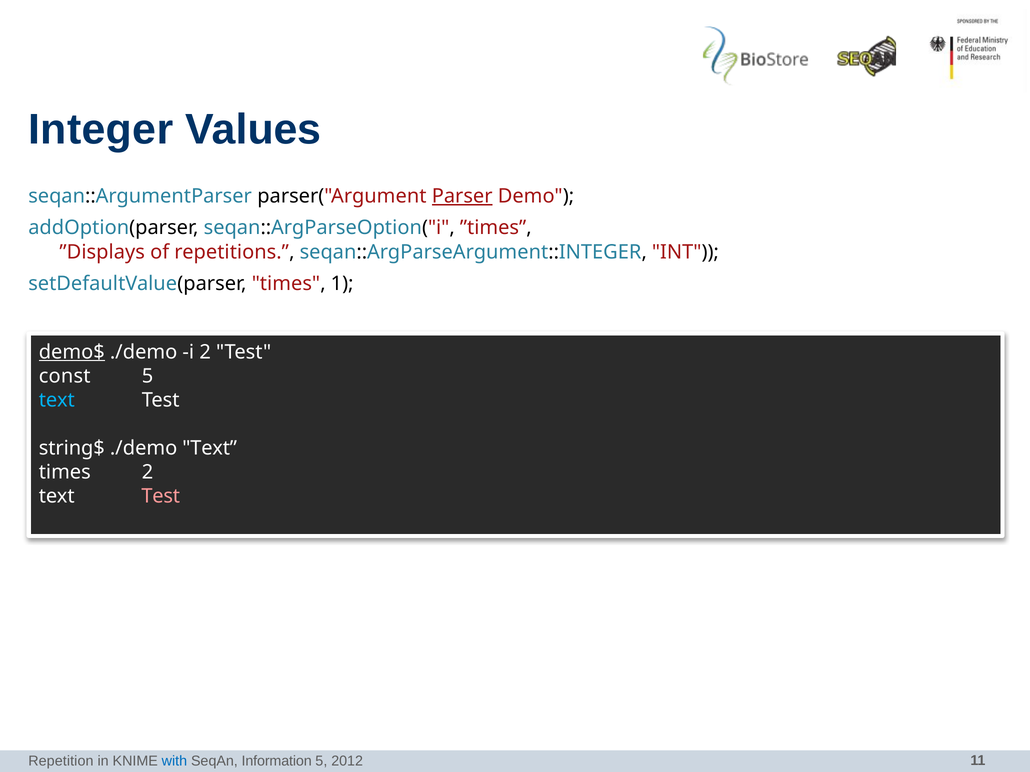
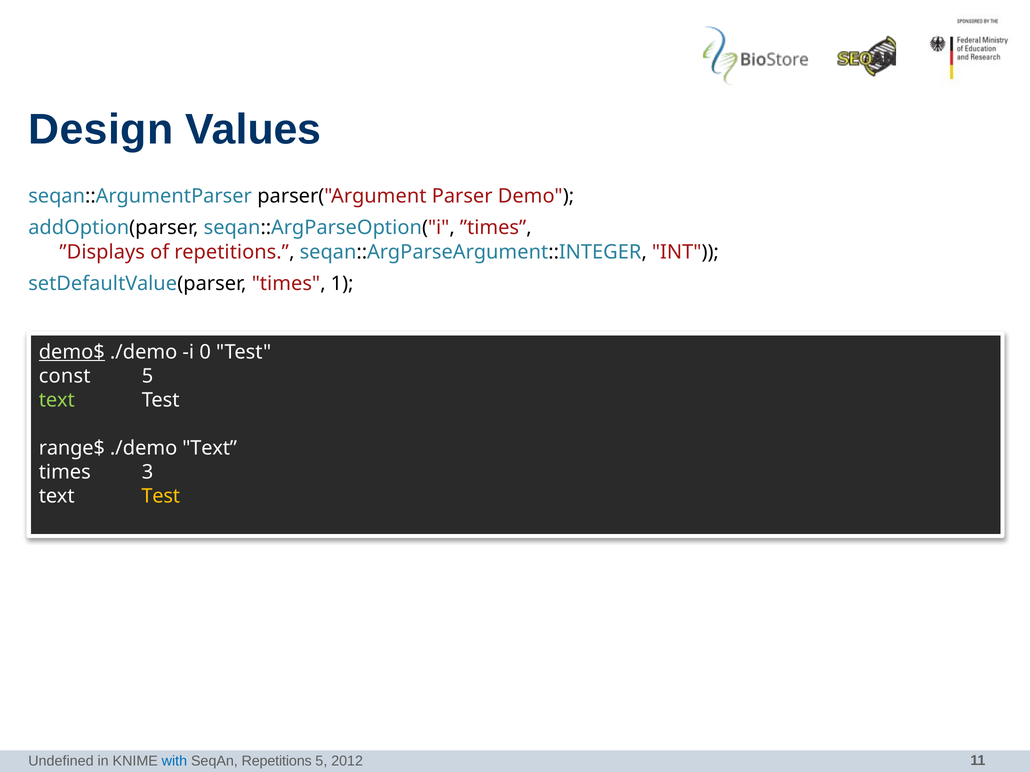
Integer: Integer -> Design
Parser underline: present -> none
i 2: 2 -> 0
text at (57, 400) colour: light blue -> light green
string$: string$ -> range$
times 2: 2 -> 3
Test at (161, 497) colour: pink -> yellow
Repetition: Repetition -> Undefined
SeqAn Information: Information -> Repetitions
